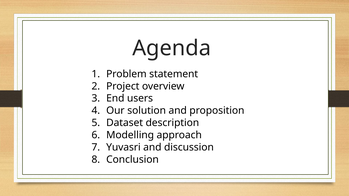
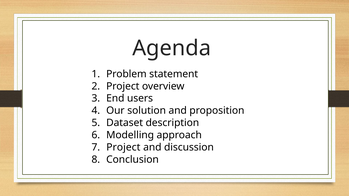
Yuvasri at (123, 147): Yuvasri -> Project
